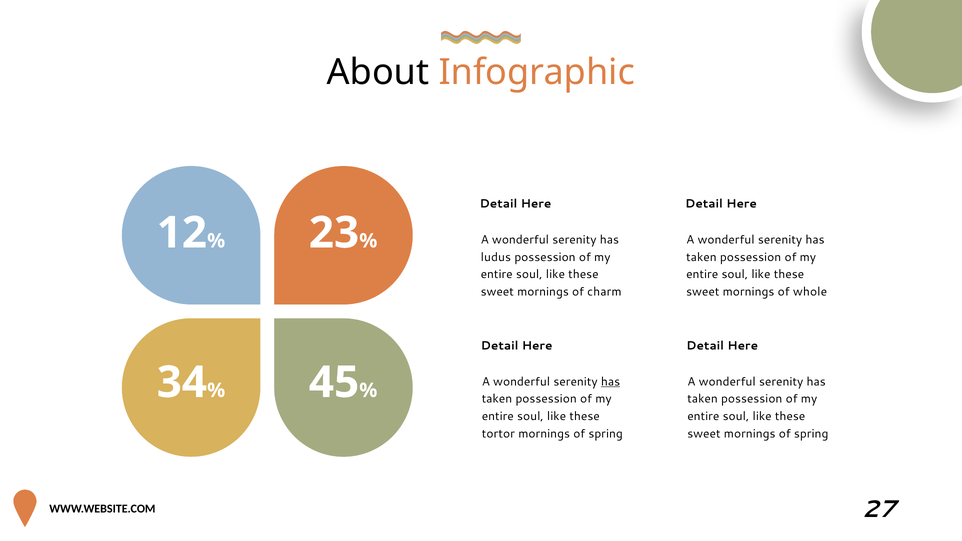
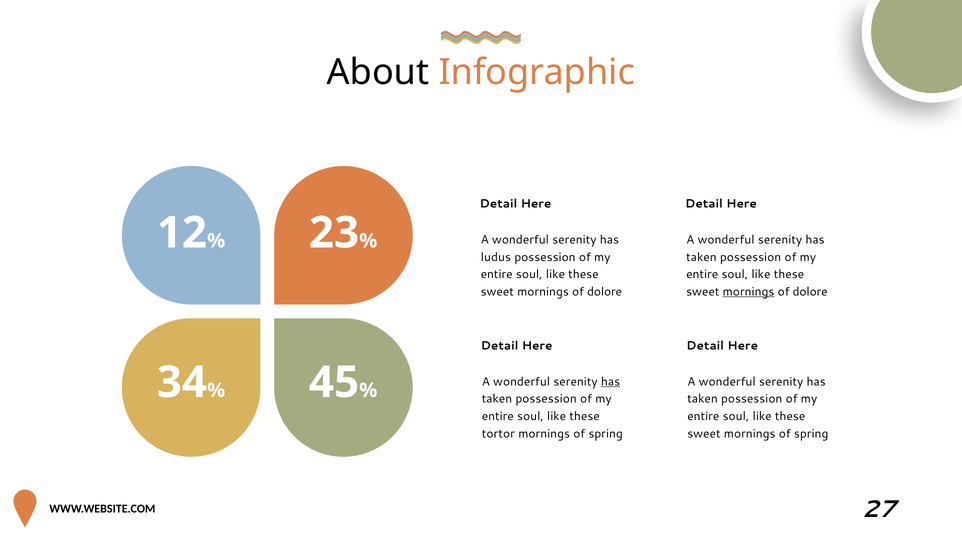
charm at (604, 292): charm -> dolore
mornings at (749, 292) underline: none -> present
whole at (810, 292): whole -> dolore
